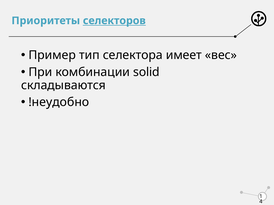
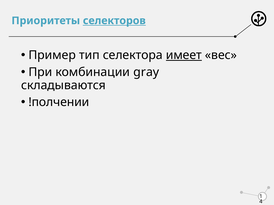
имеет underline: none -> present
solid: solid -> gray
!неудобно: !неудобно -> !полчении
